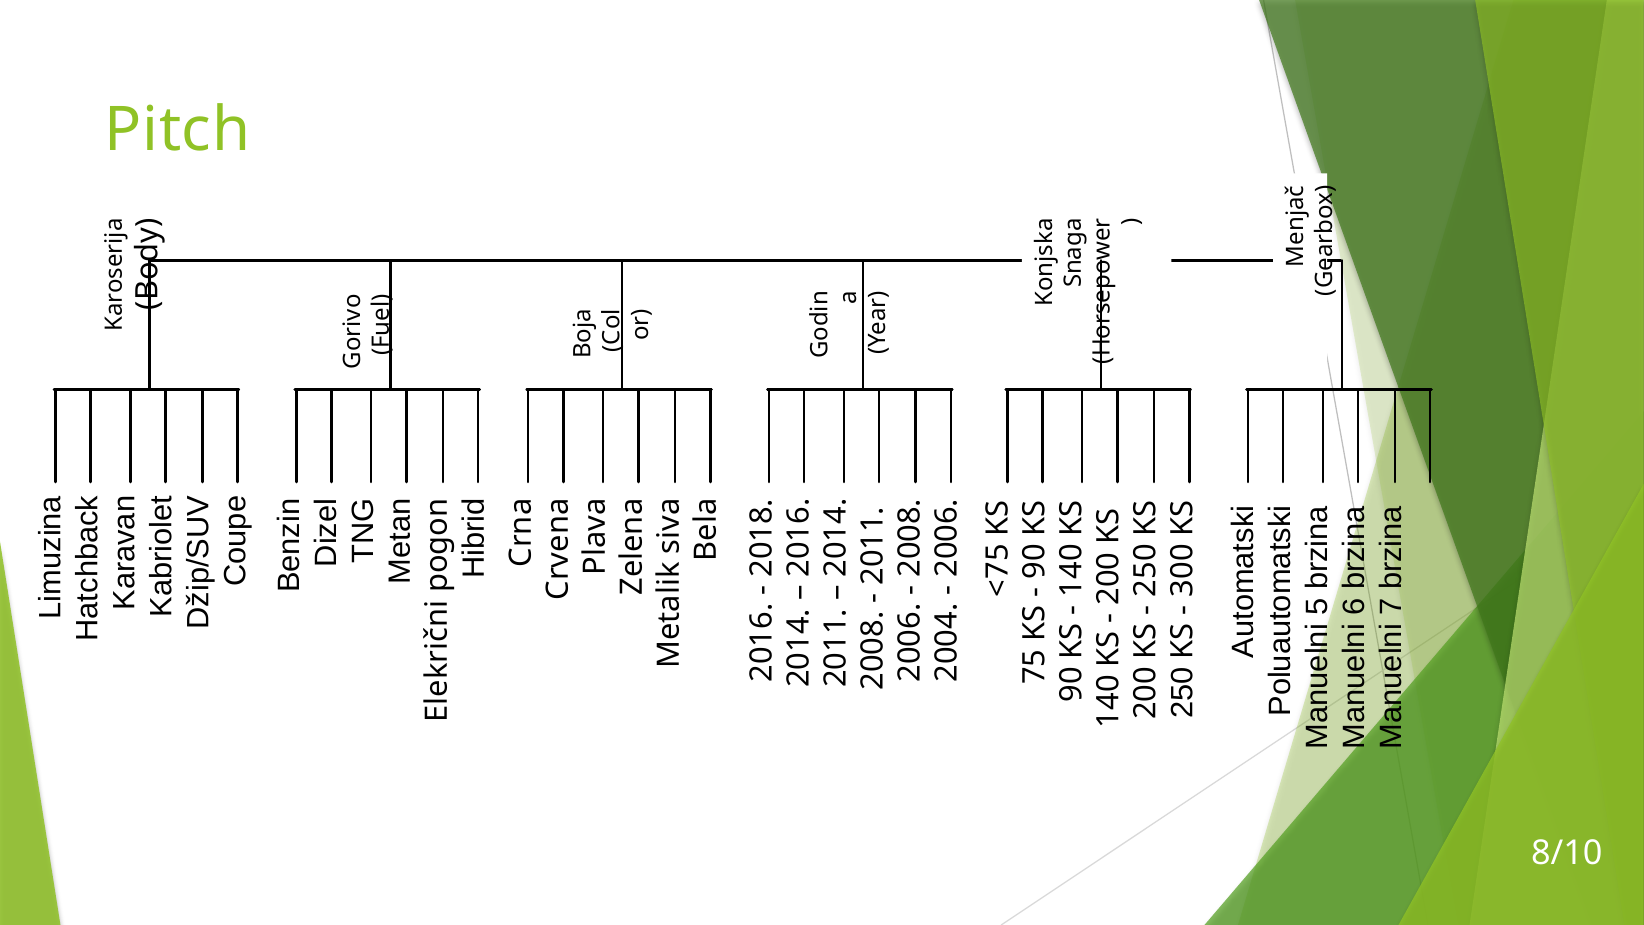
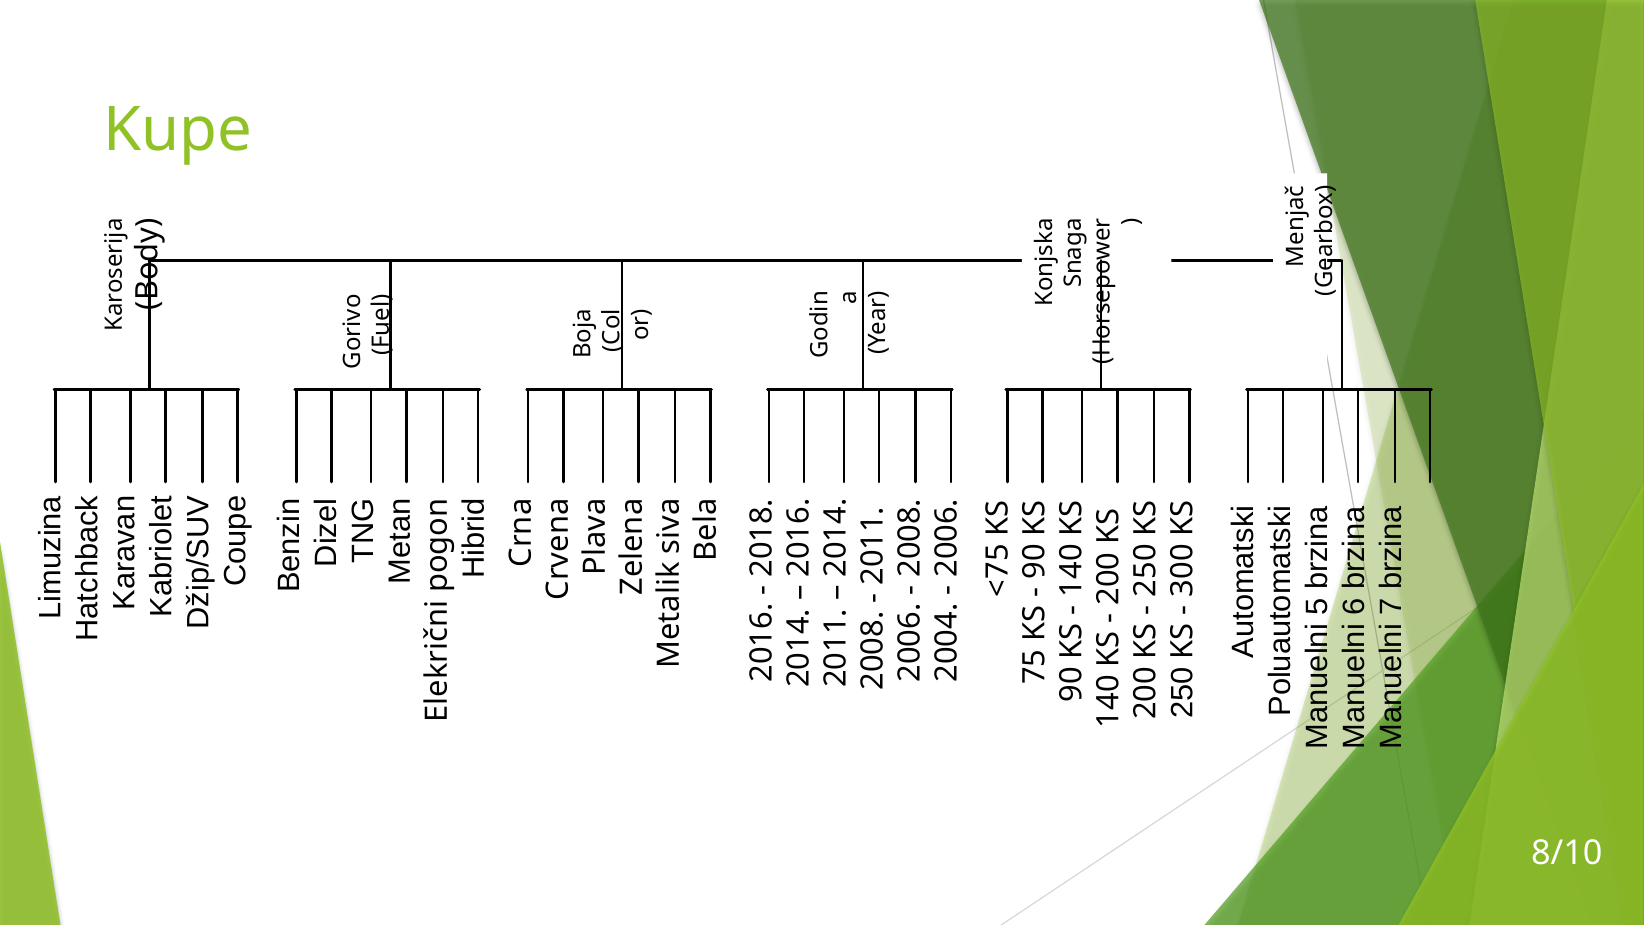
Pitch: Pitch -> Kupe
